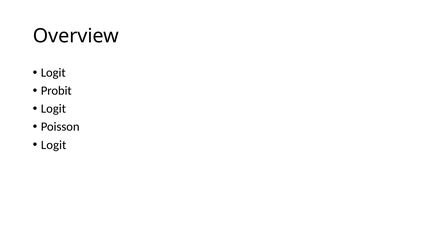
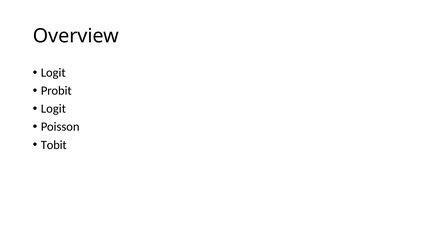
Logit at (54, 145): Logit -> Tobit
